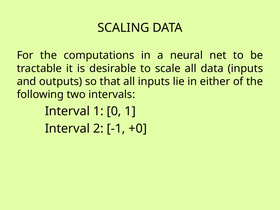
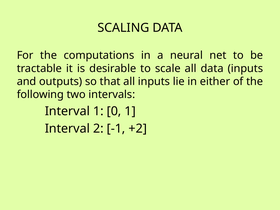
+0: +0 -> +2
